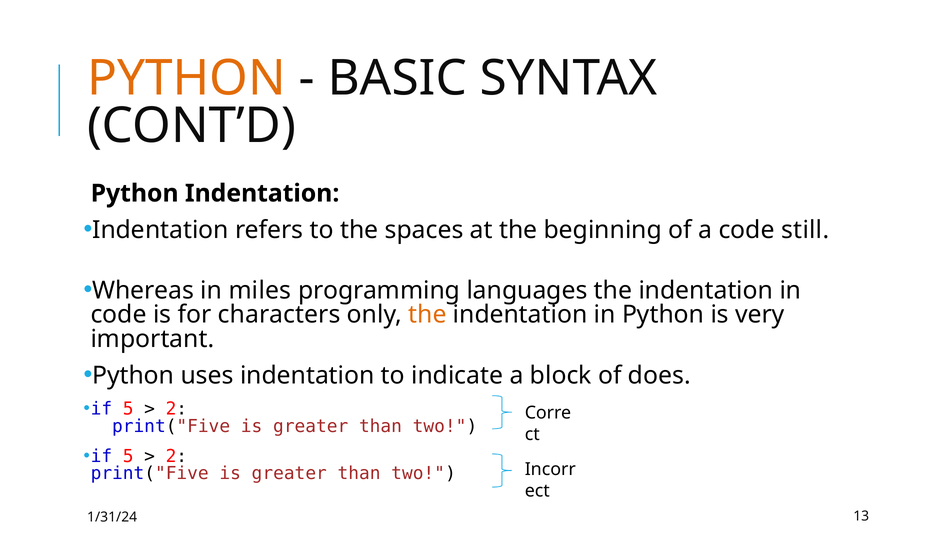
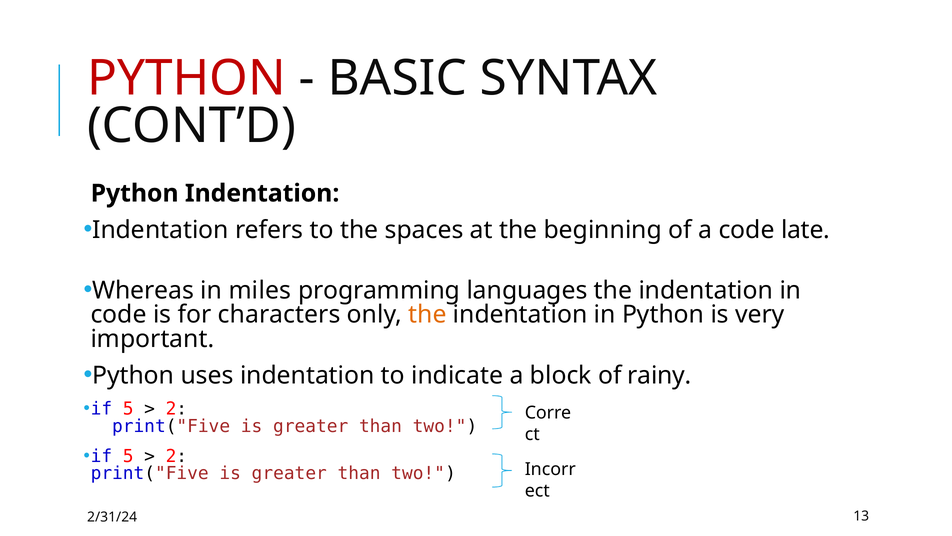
PYTHON at (186, 78) colour: orange -> red
still: still -> late
does: does -> rainy
1/31/24: 1/31/24 -> 2/31/24
